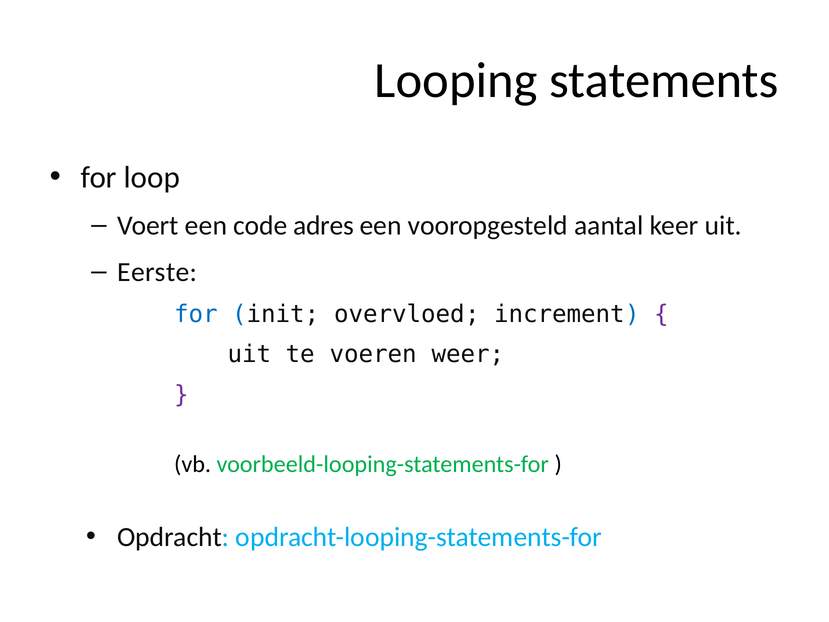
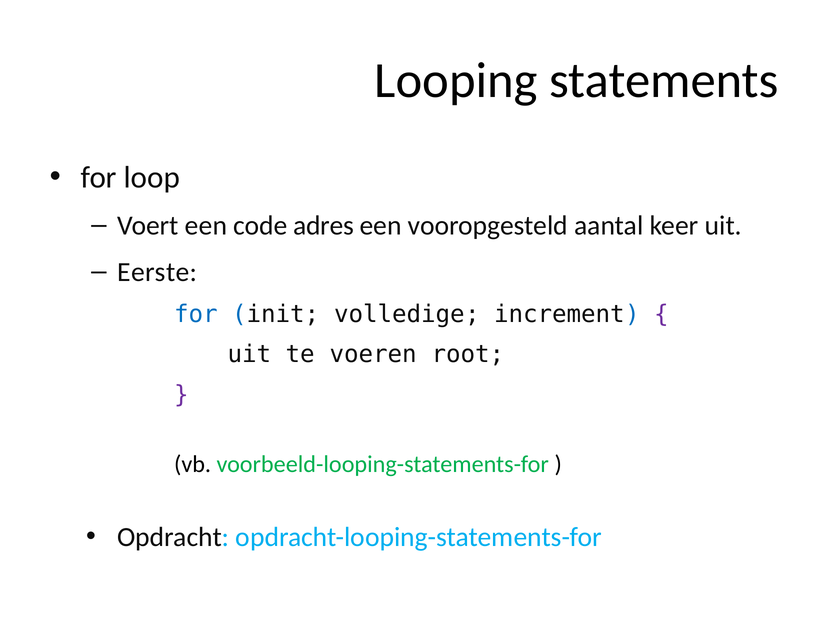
overvloed: overvloed -> volledige
weer: weer -> root
